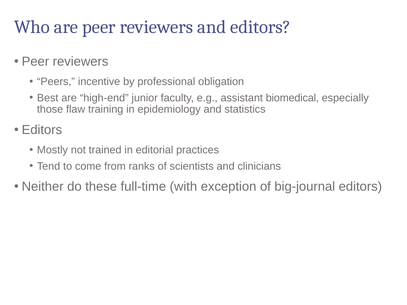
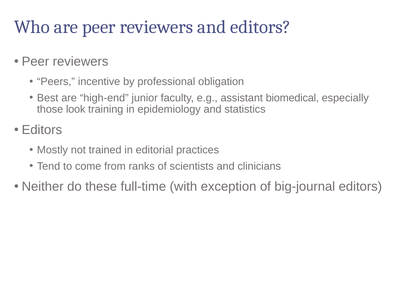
flaw: flaw -> look
